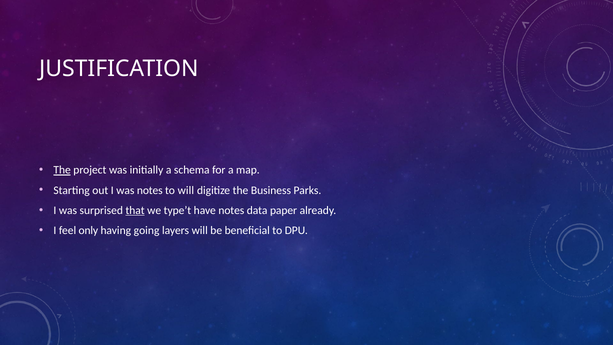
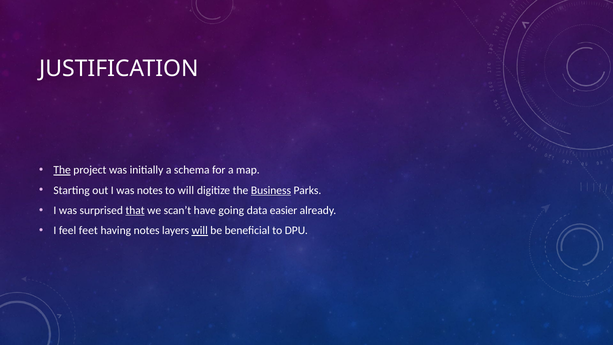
Business underline: none -> present
type’t: type’t -> scan’t
have notes: notes -> going
paper: paper -> easier
only: only -> feet
having going: going -> notes
will at (200, 230) underline: none -> present
